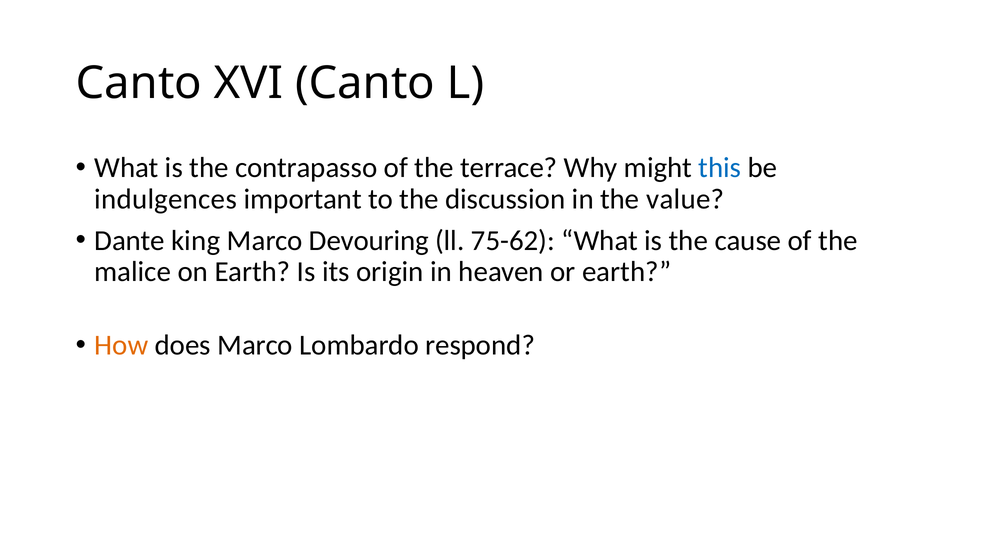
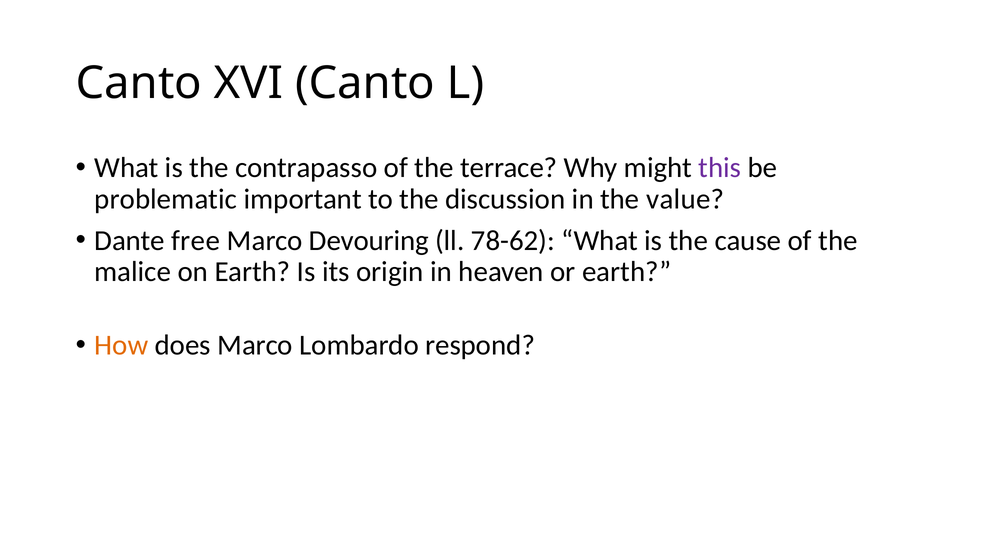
this colour: blue -> purple
indulgences: indulgences -> problematic
king: king -> free
75-62: 75-62 -> 78-62
